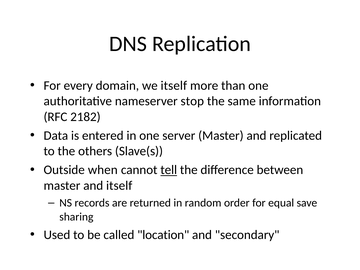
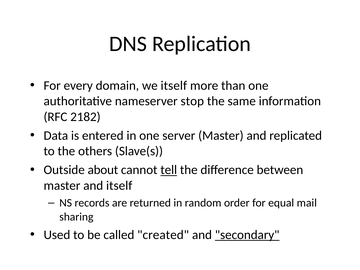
when: when -> about
save: save -> mail
location: location -> created
secondary underline: none -> present
